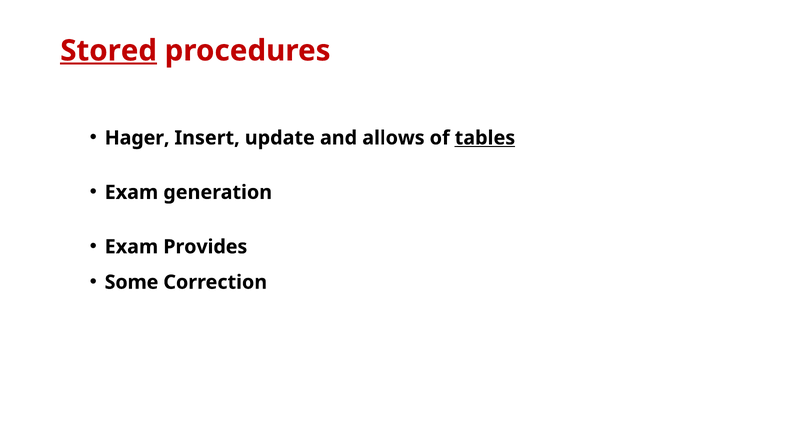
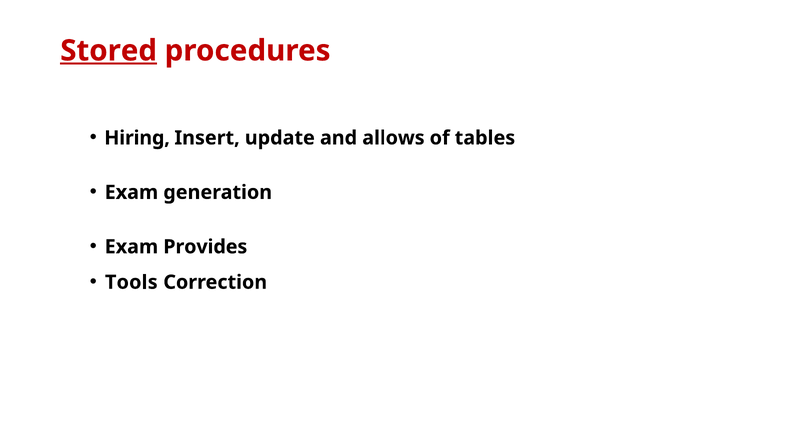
Hager: Hager -> Hiring
tables underline: present -> none
Some: Some -> Tools
